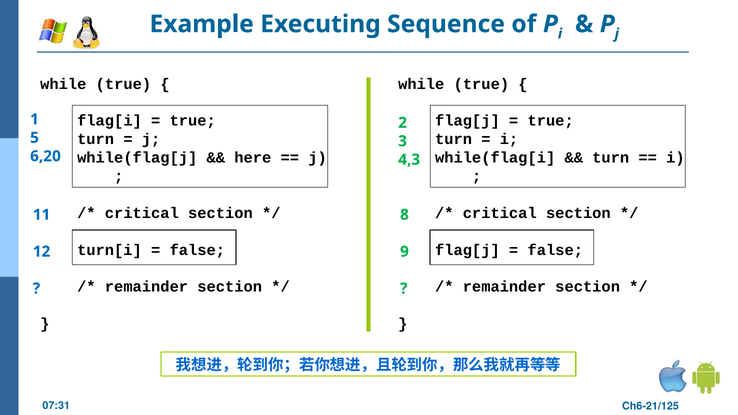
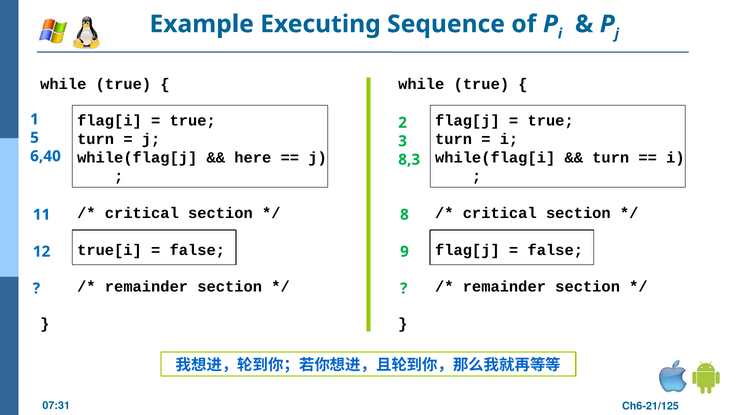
6,20: 6,20 -> 6,40
4,3: 4,3 -> 8,3
turn[i: turn[i -> true[i
